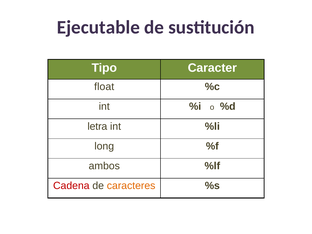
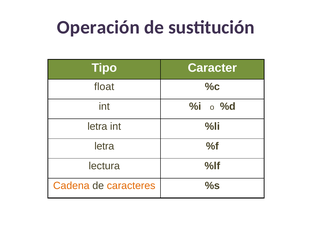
Ejecutable: Ejecutable -> Operación
long at (104, 146): long -> letra
ambos: ambos -> lectura
Cadena colour: red -> orange
